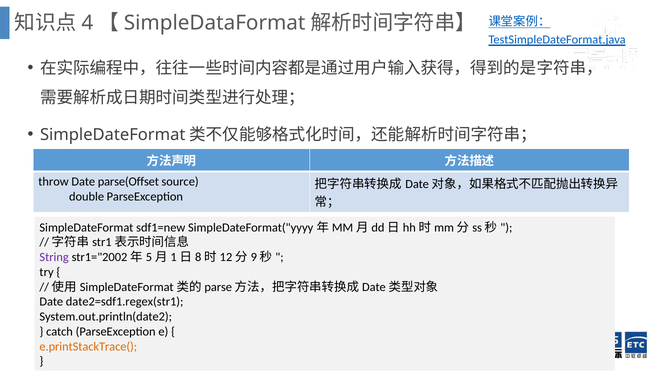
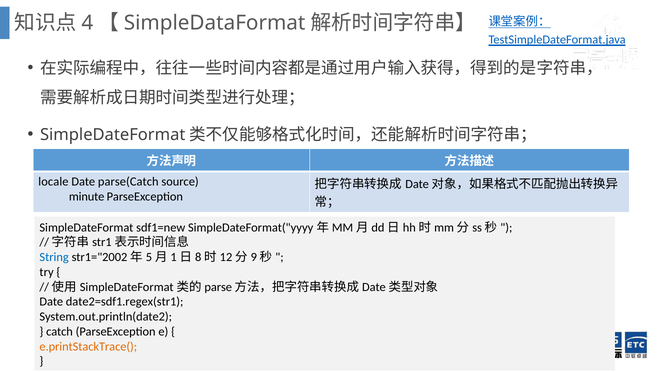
throw: throw -> locale
parse(Offset: parse(Offset -> parse(Catch
double: double -> minute
String colour: purple -> blue
